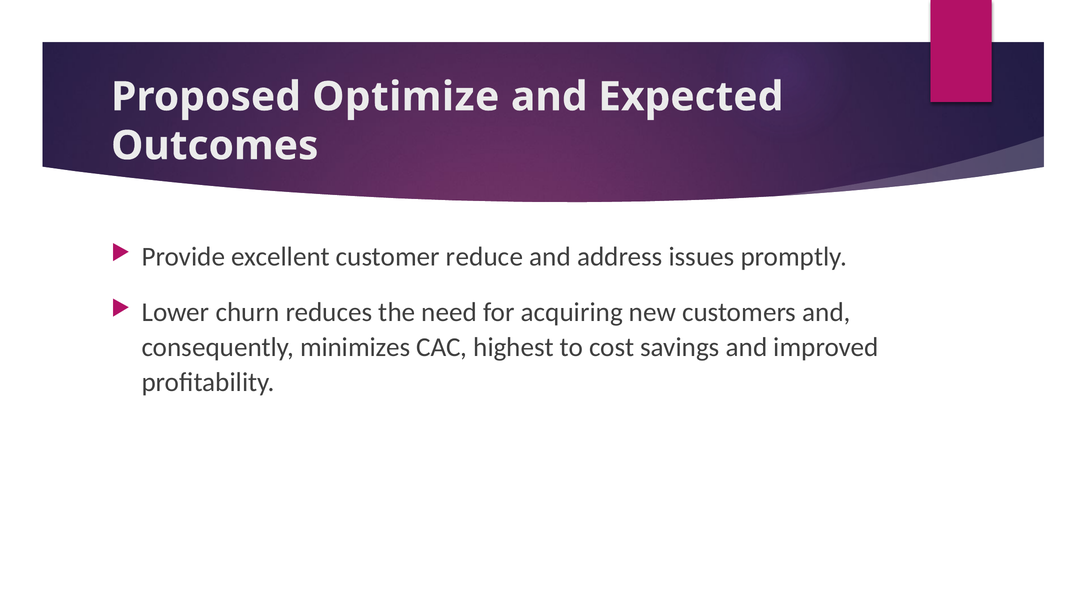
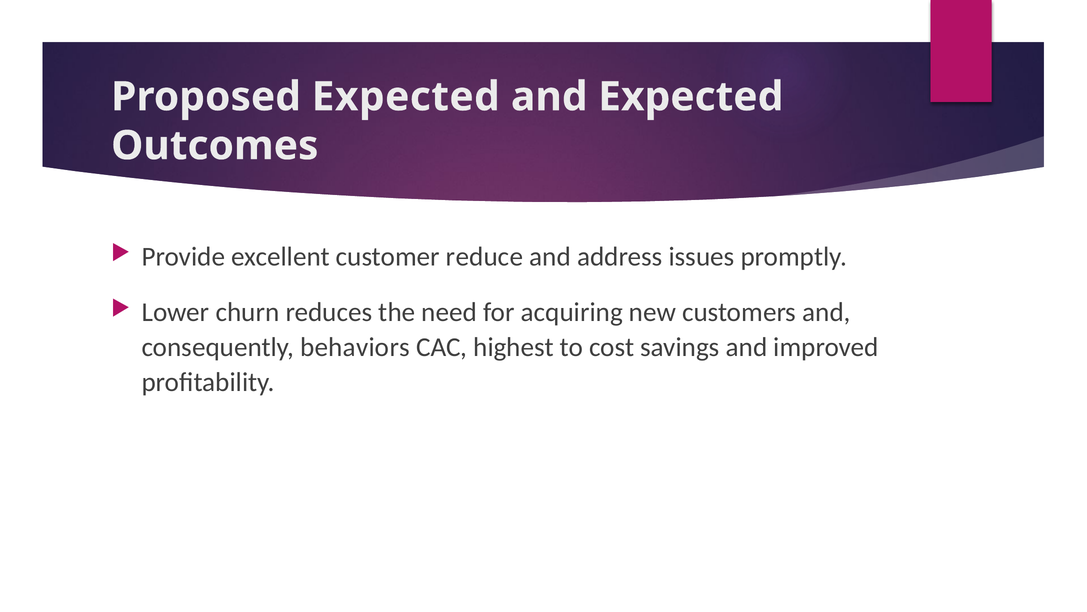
Proposed Optimize: Optimize -> Expected
minimizes: minimizes -> behaviors
